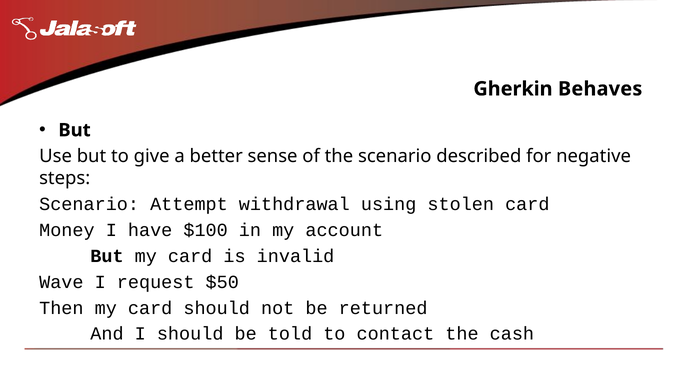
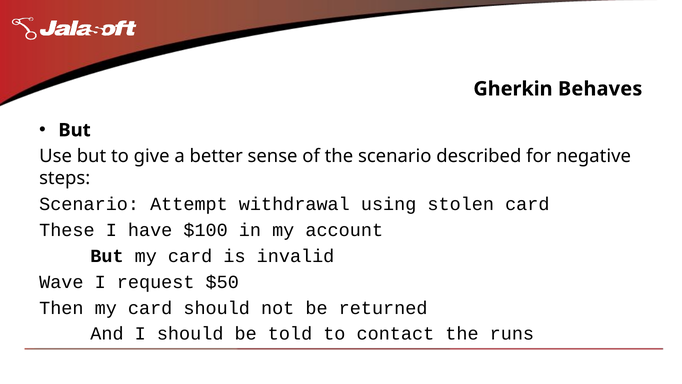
Money: Money -> These
cash: cash -> runs
